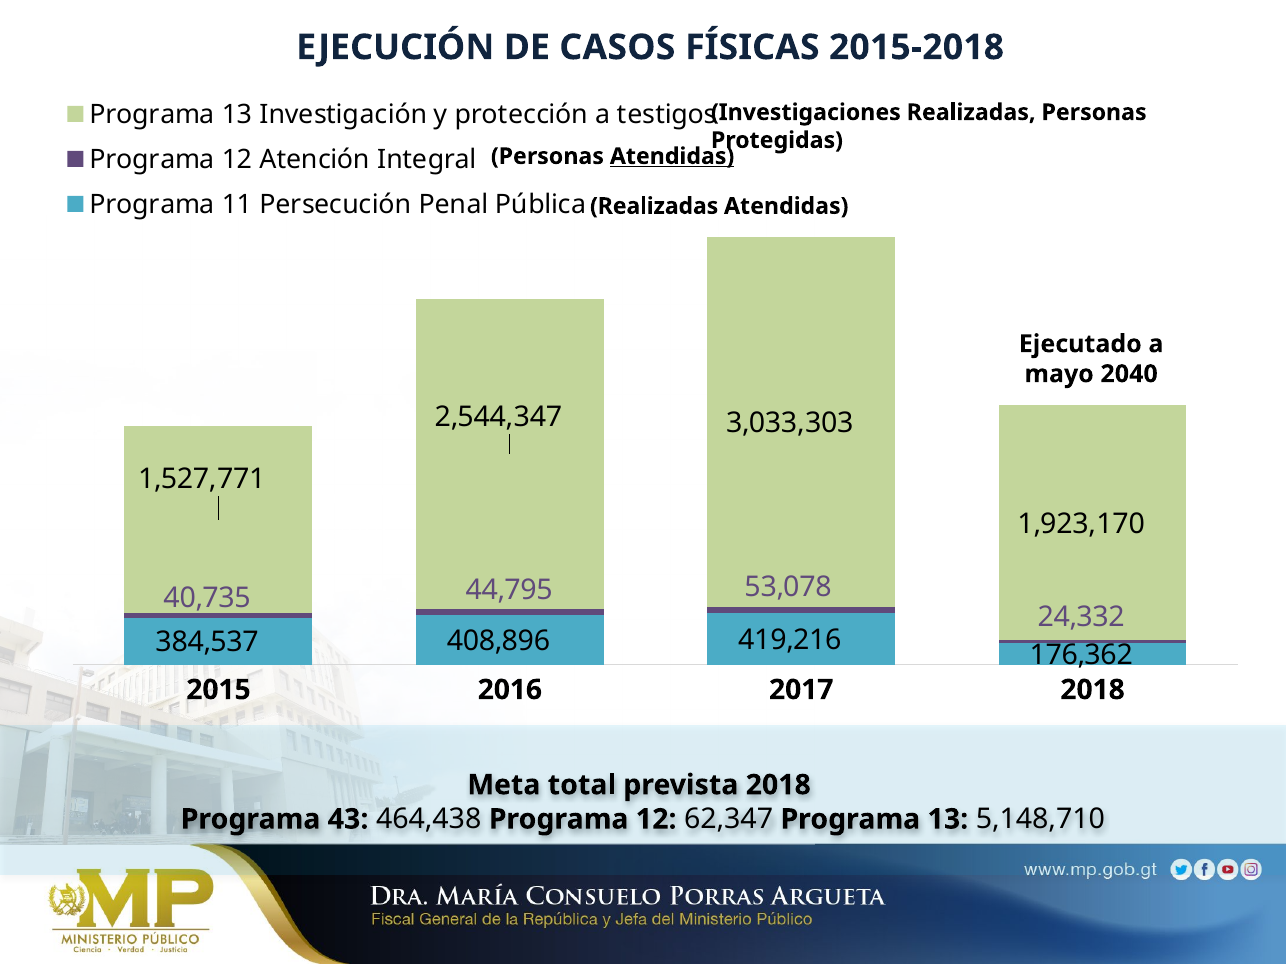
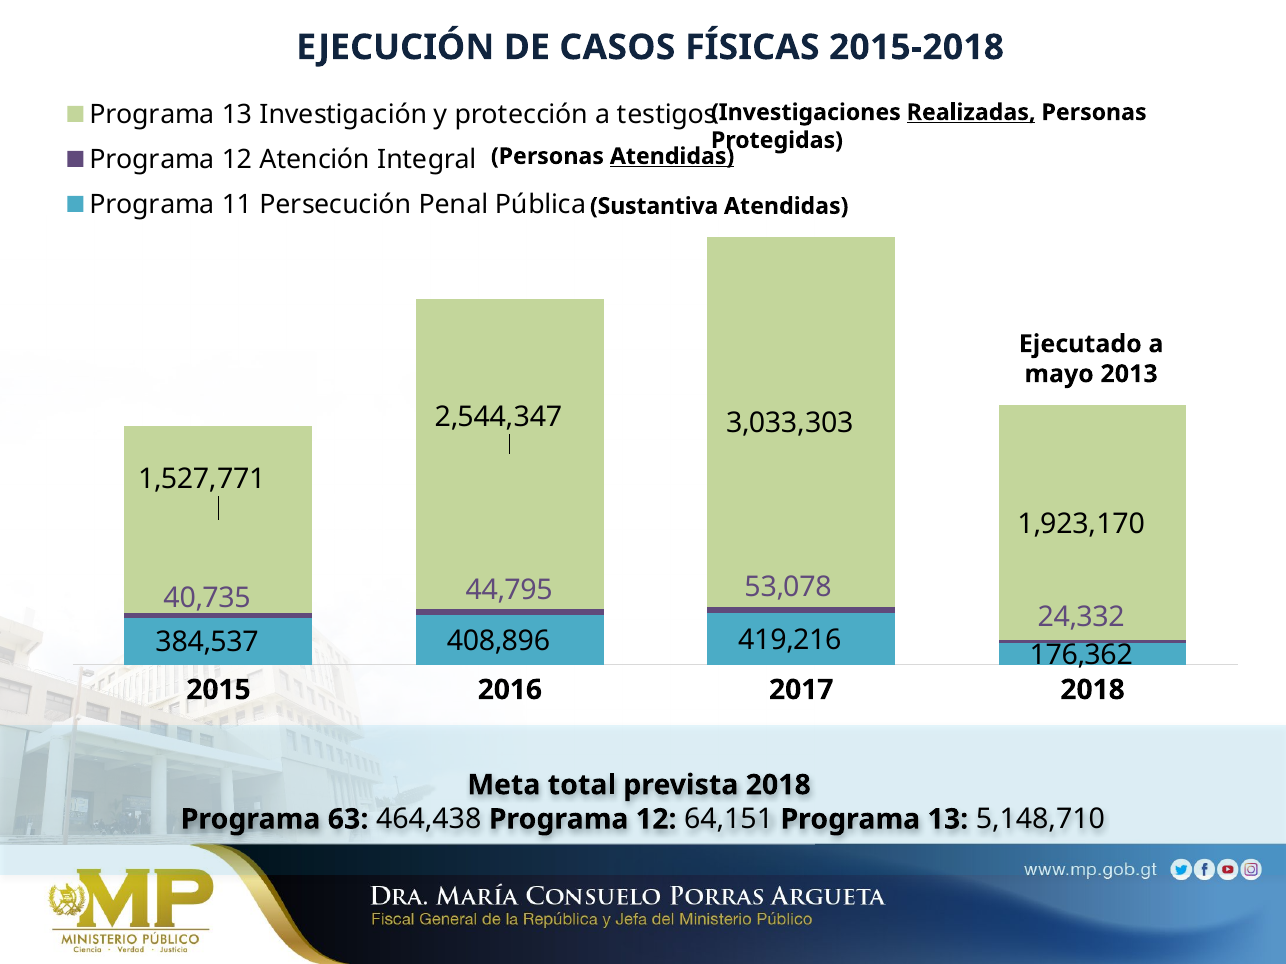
Realizadas at (971, 112) underline: none -> present
Realizadas at (654, 206): Realizadas -> Sustantiva
2040: 2040 -> 2013
43: 43 -> 63
62,347: 62,347 -> 64,151
